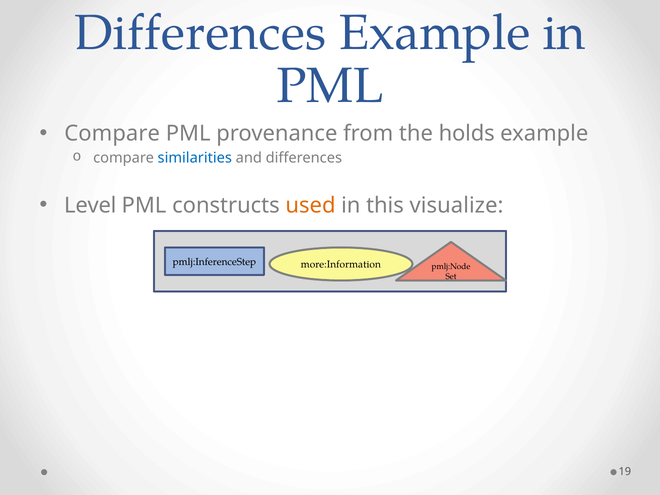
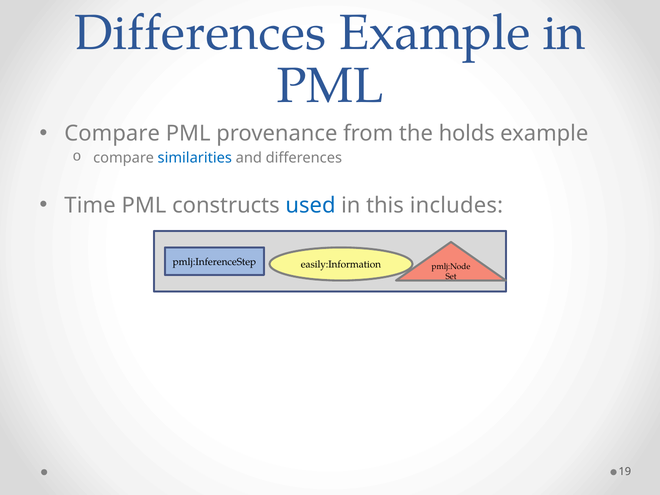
Level: Level -> Time
used colour: orange -> blue
visualize: visualize -> includes
more:Information: more:Information -> easily:Information
